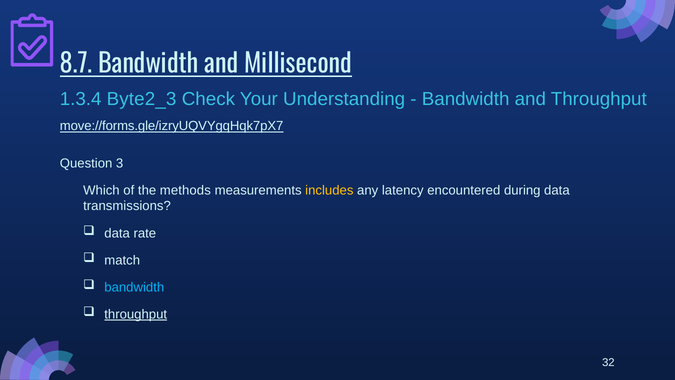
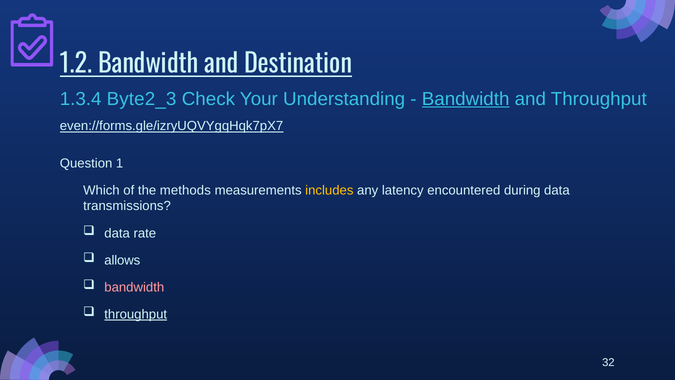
8.7: 8.7 -> 1.2
Millisecond: Millisecond -> Destination
Bandwidth at (466, 99) underline: none -> present
move://forms.gle/izryUQVYgqHqk7pX7: move://forms.gle/izryUQVYgqHqk7pX7 -> even://forms.gle/izryUQVYgqHqk7pX7
3: 3 -> 1
match: match -> allows
bandwidth at (134, 287) colour: light blue -> pink
